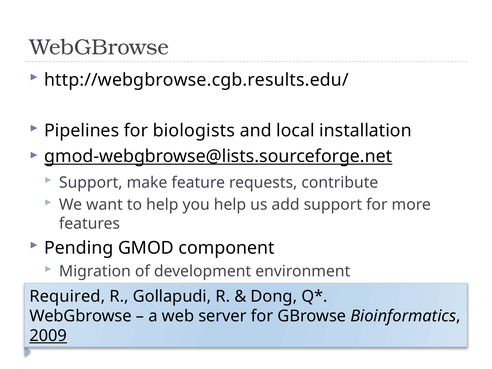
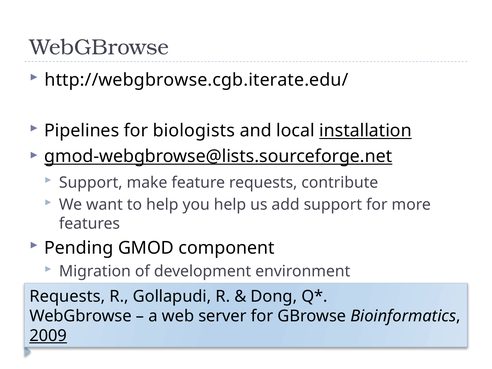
http://webgbrowse.cgb.results.edu/: http://webgbrowse.cgb.results.edu/ -> http://webgbrowse.cgb.iterate.edu/
installation underline: none -> present
Required at (67, 297): Required -> Requests
